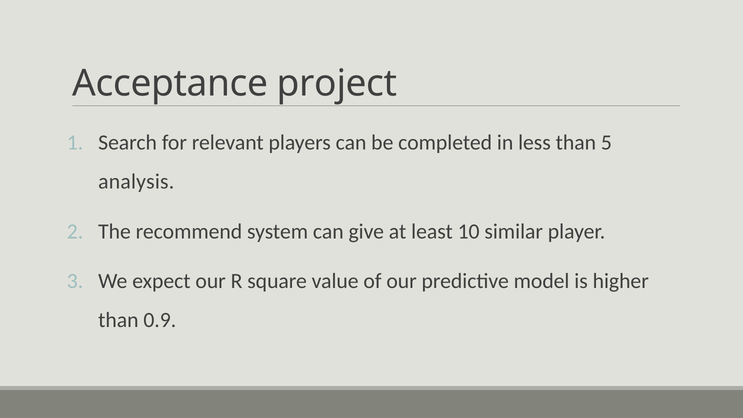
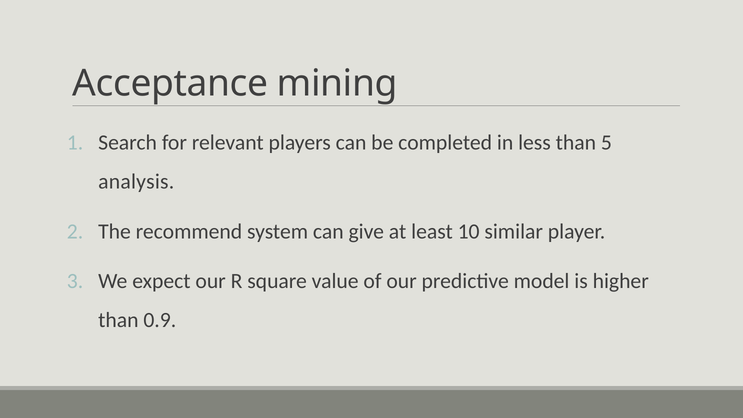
project: project -> mining
